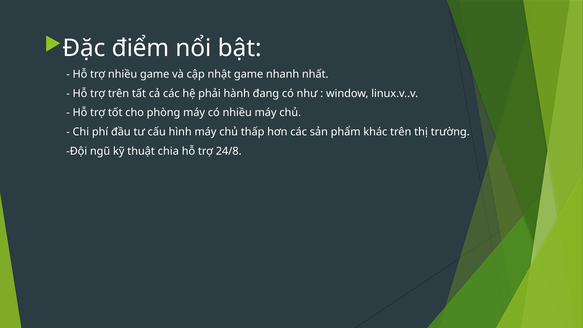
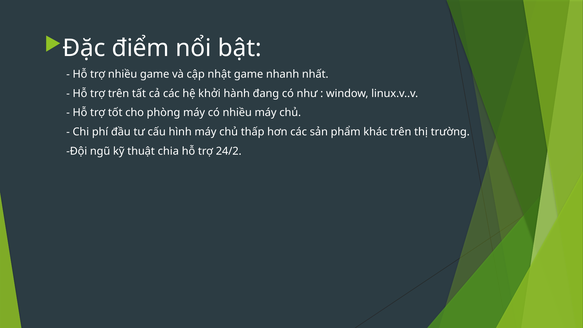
phải: phải -> khởi
24/8: 24/8 -> 24/2
